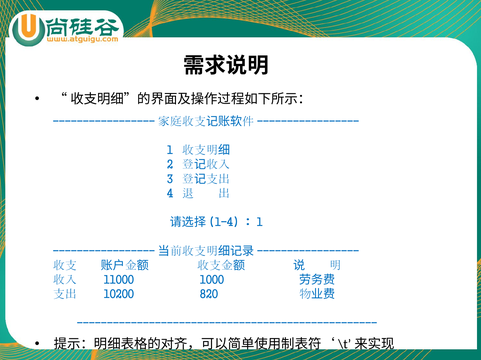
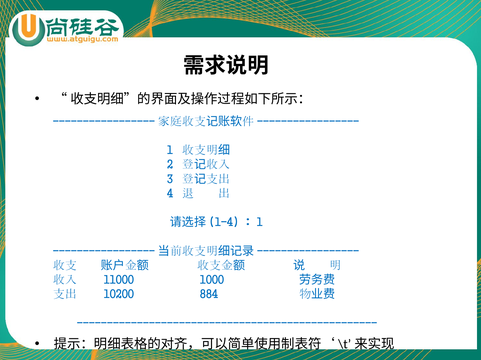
820: 820 -> 884
